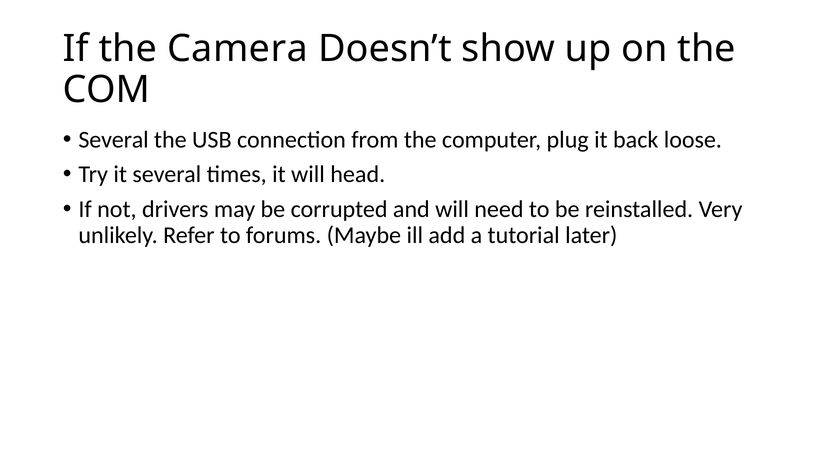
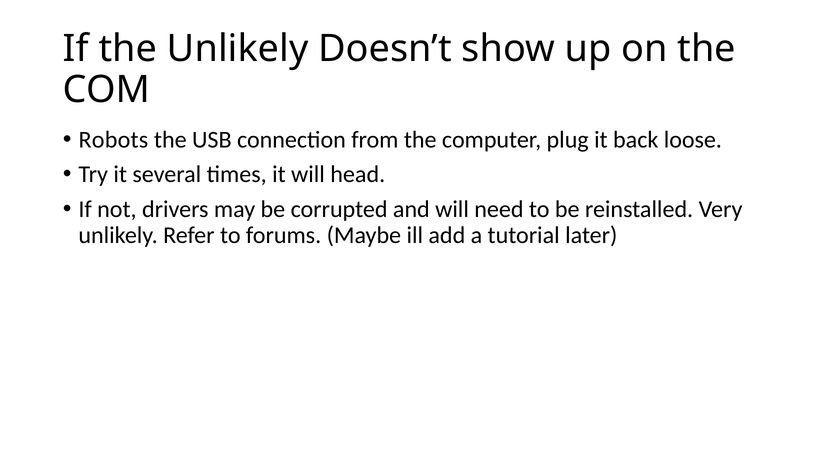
the Camera: Camera -> Unlikely
Several at (114, 140): Several -> Robots
